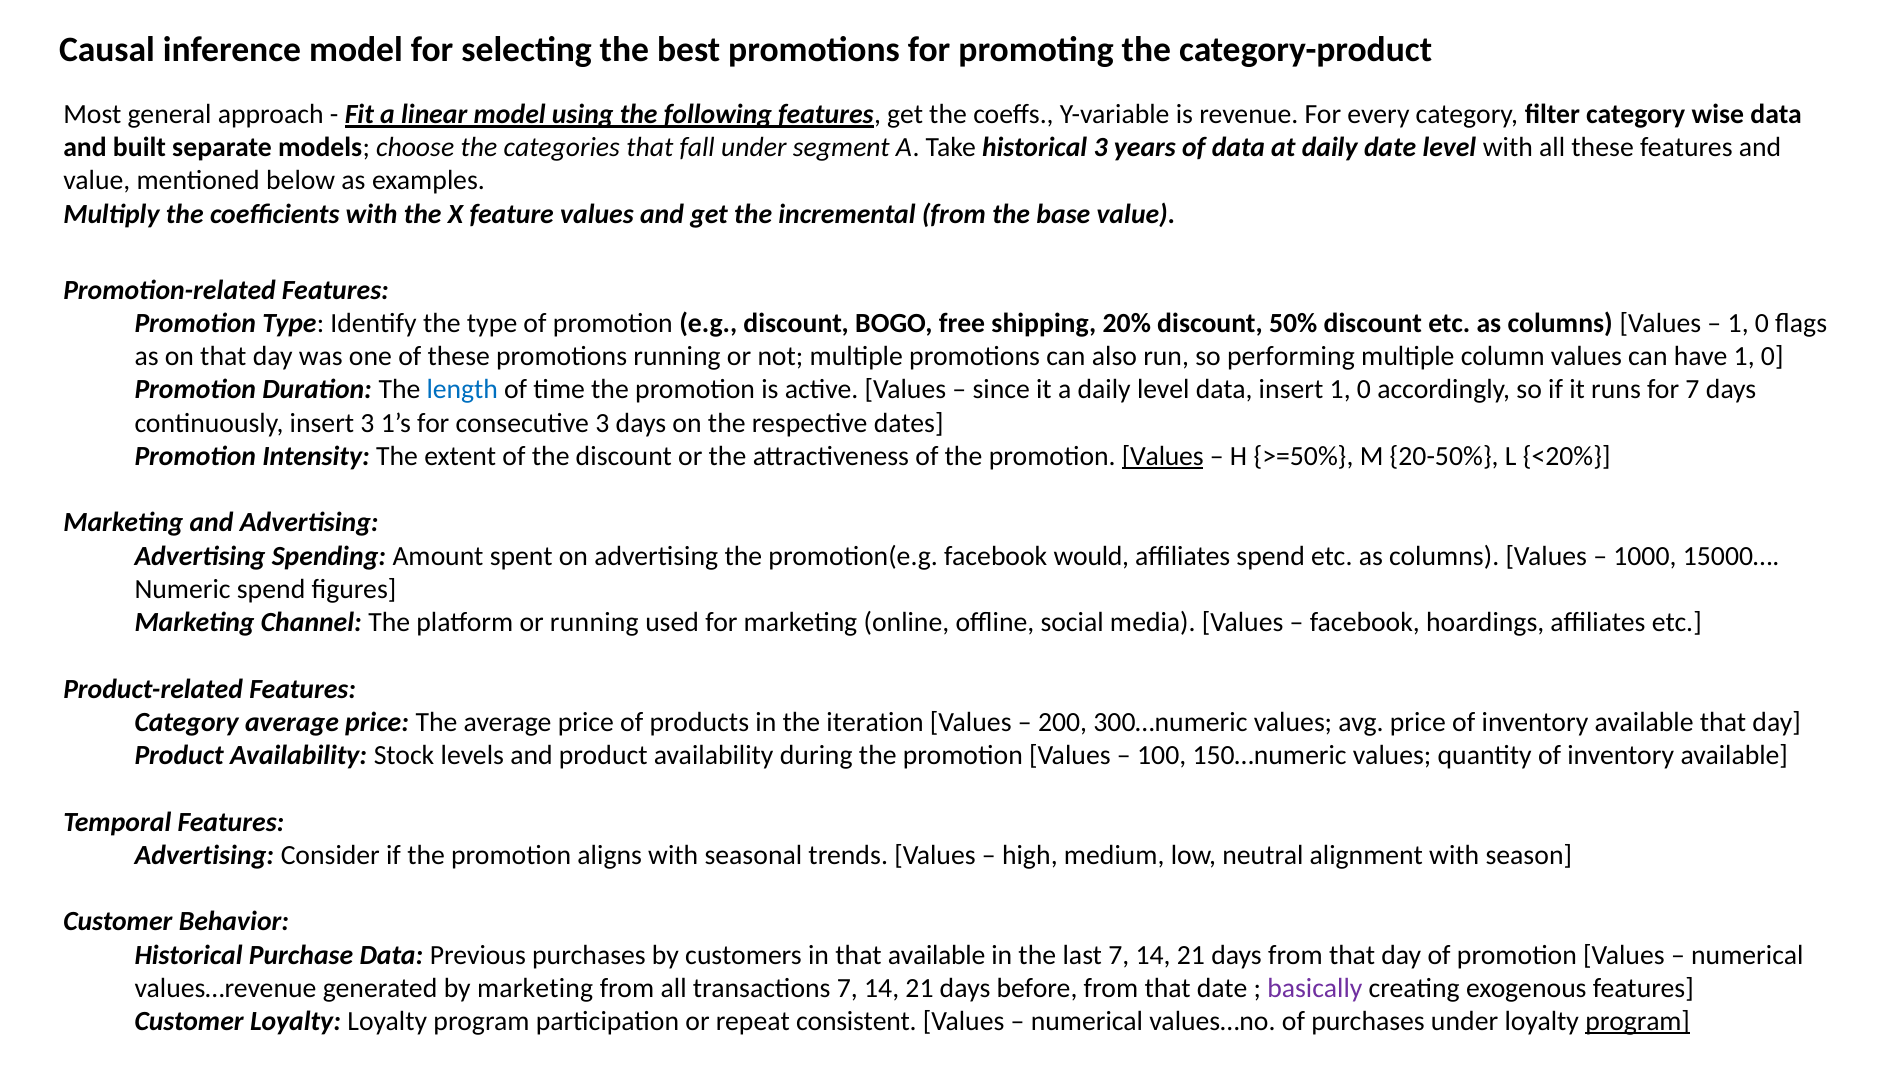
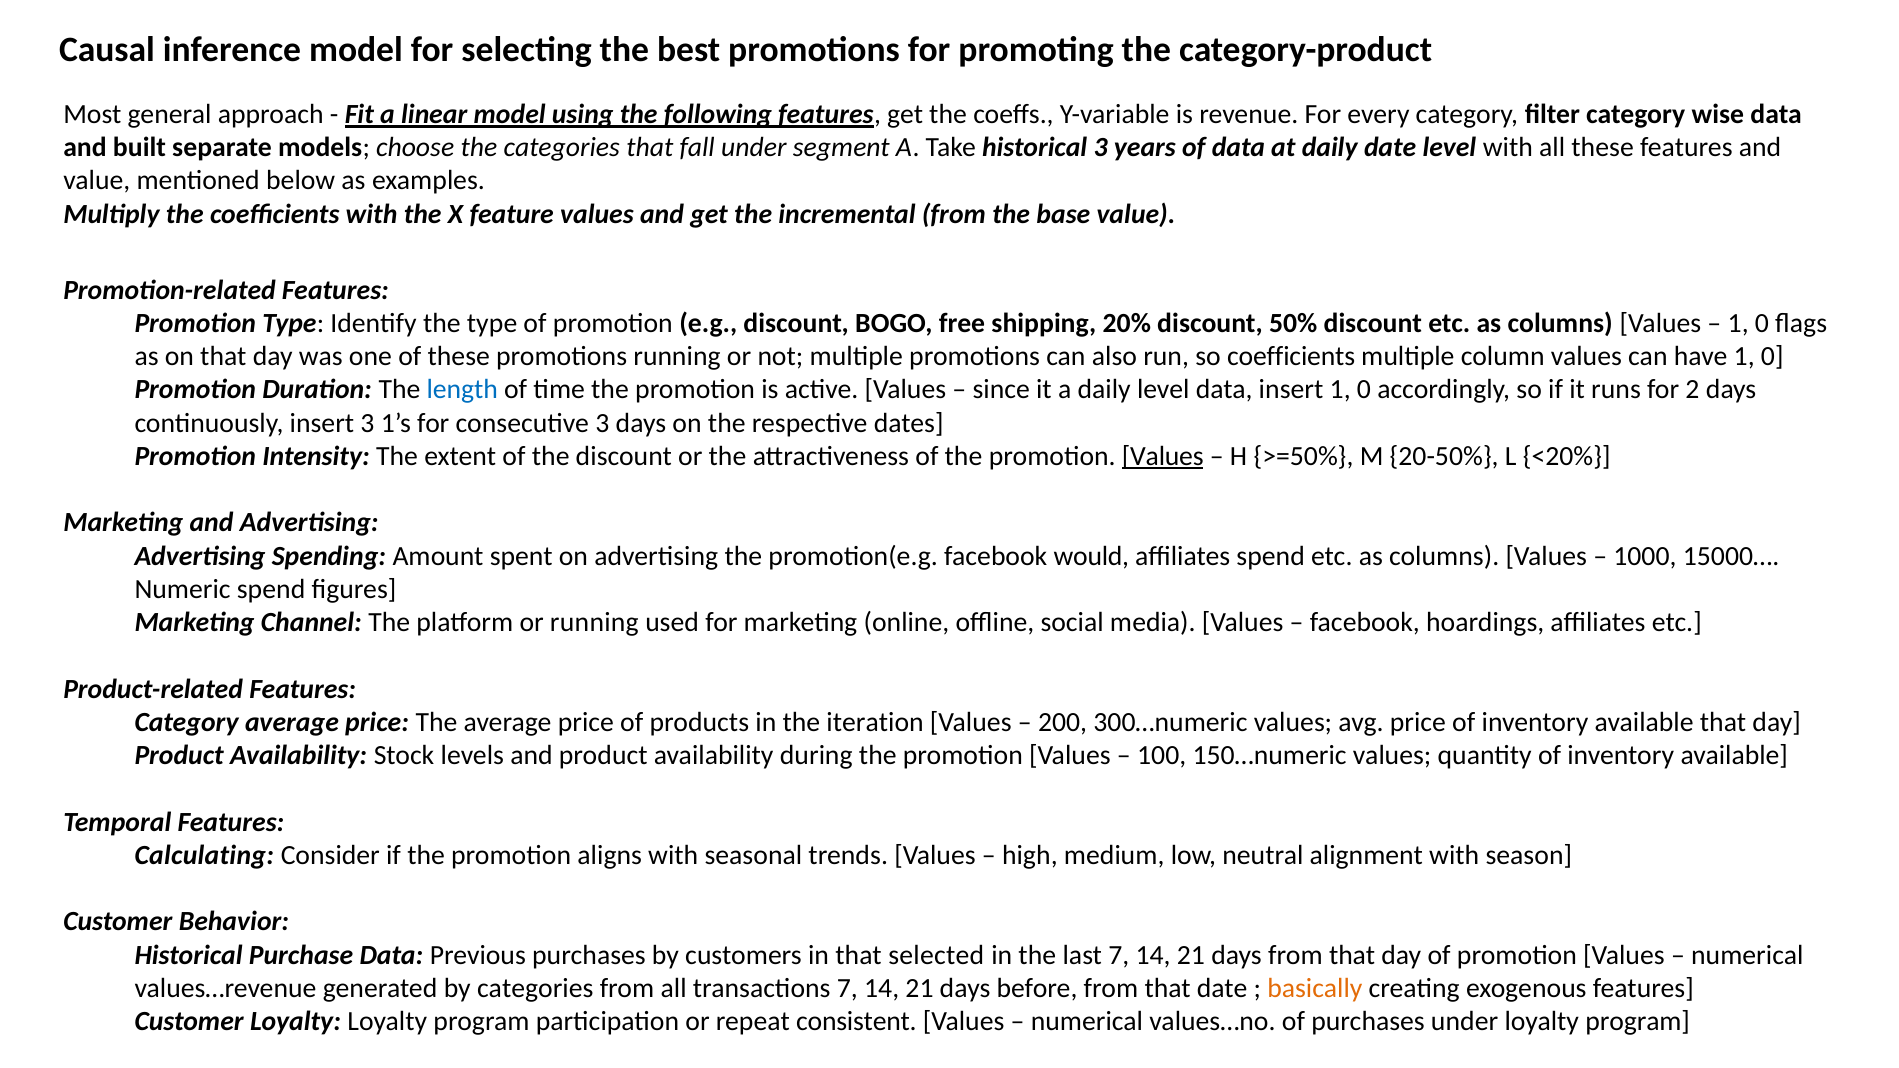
so performing: performing -> coefficients
for 7: 7 -> 2
Advertising at (204, 855): Advertising -> Calculating
that available: available -> selected
by marketing: marketing -> categories
basically colour: purple -> orange
program at (1638, 1022) underline: present -> none
